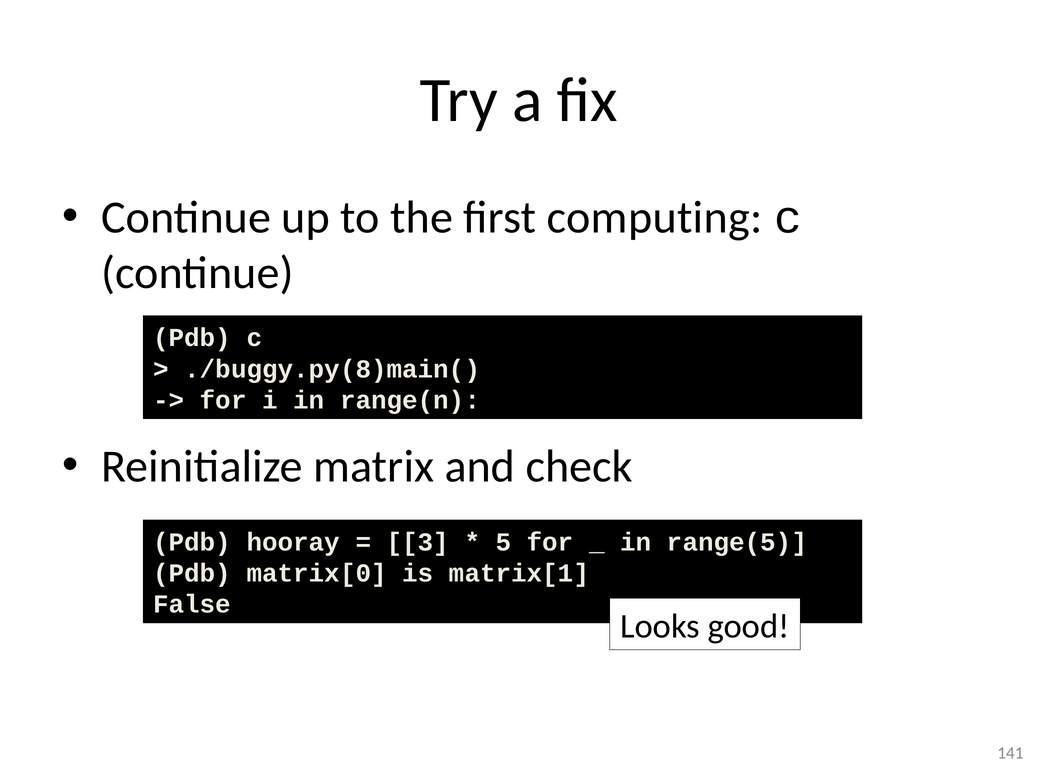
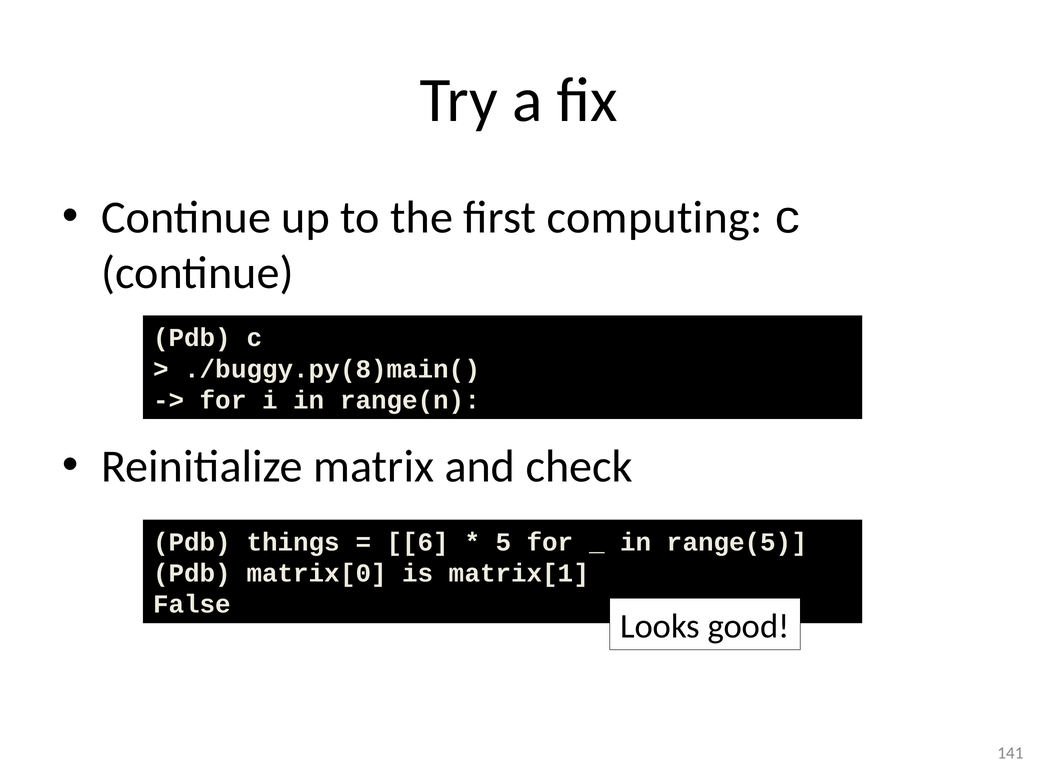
hooray: hooray -> things
3: 3 -> 6
